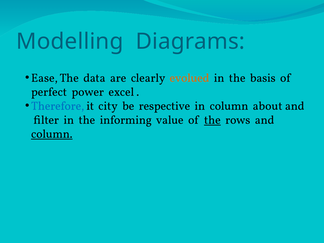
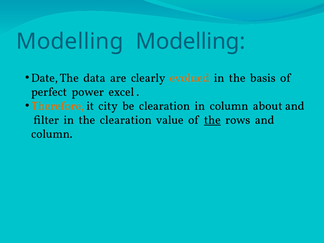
Modelling Diagrams: Diagrams -> Modelling
Ease: Ease -> Date
Therefore colour: blue -> orange
be respective: respective -> clearation
the informing: informing -> clearation
column at (52, 134) underline: present -> none
